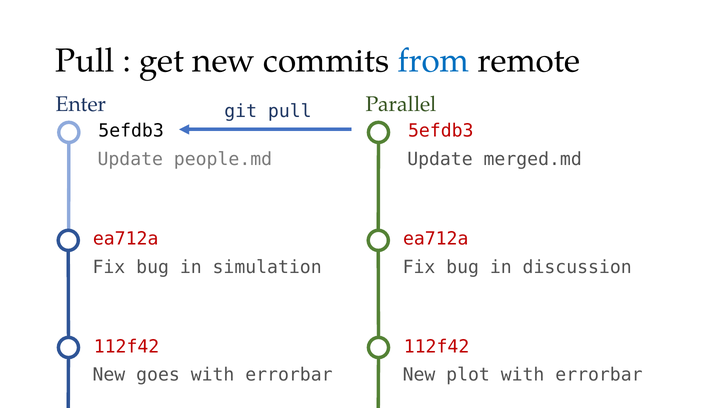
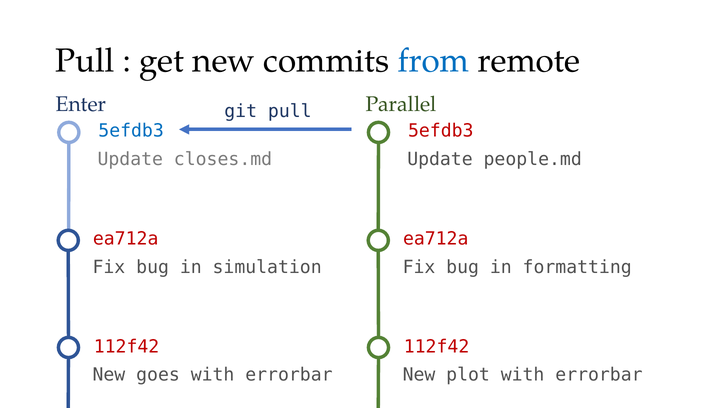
5efdb3 at (131, 131) colour: black -> blue
people.md: people.md -> closes.md
merged.md: merged.md -> people.md
discussion: discussion -> formatting
